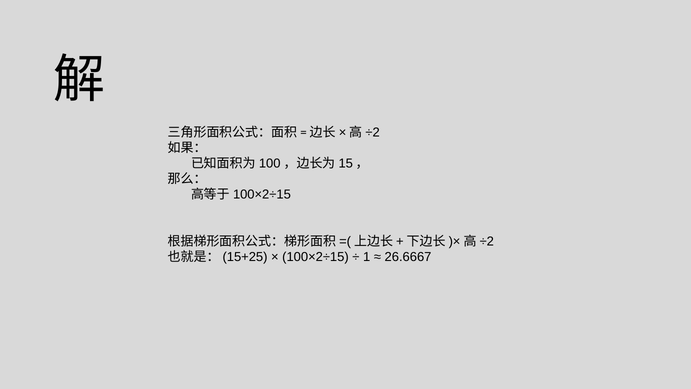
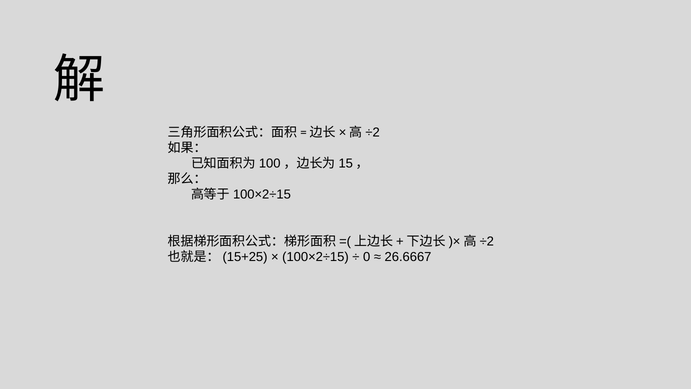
1: 1 -> 0
